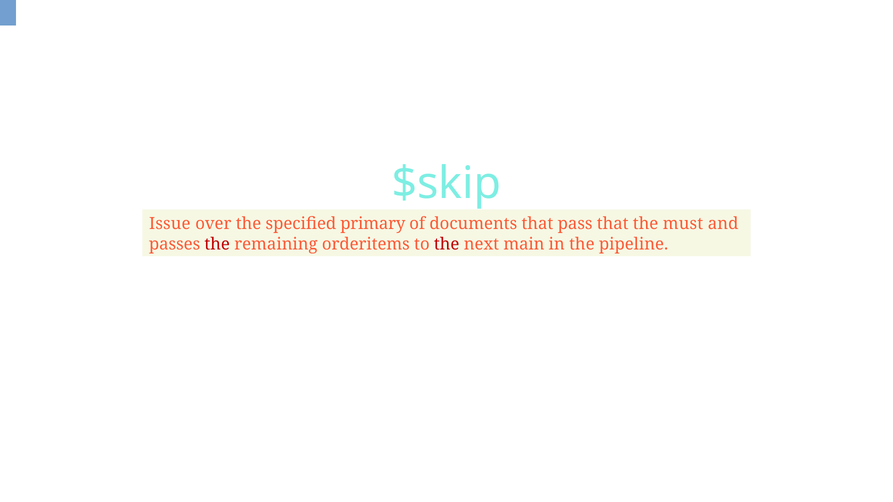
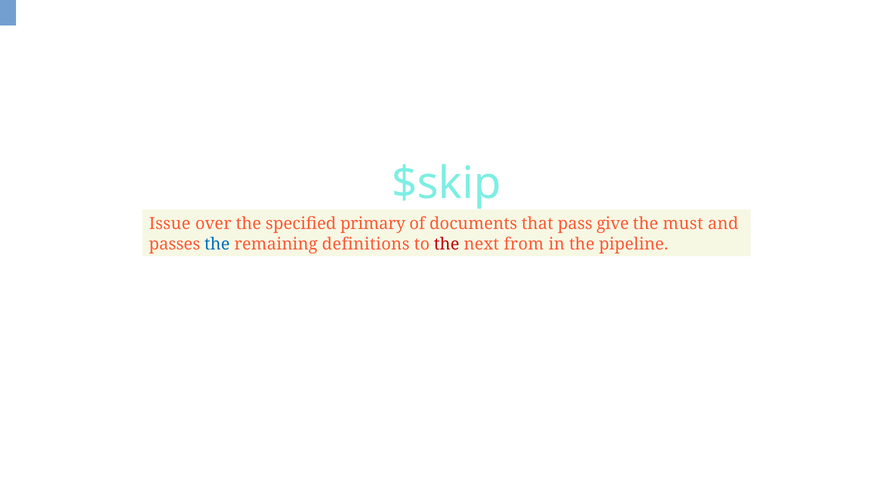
pass that: that -> give
the at (217, 244) colour: red -> blue
orderitems: orderitems -> definitions
main: main -> from
